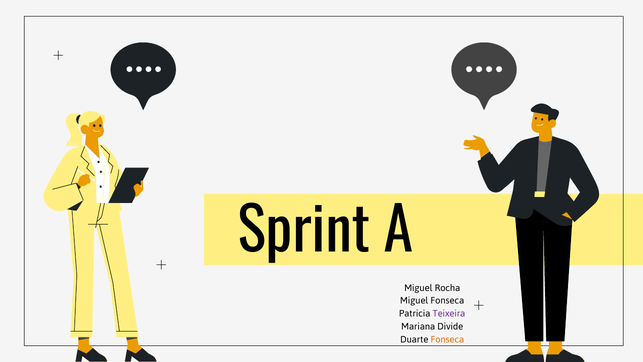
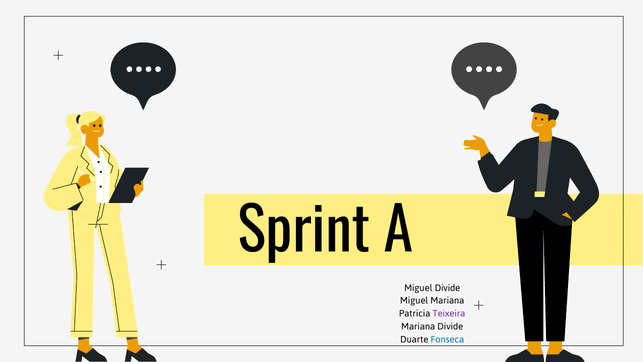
Miguel Rocha: Rocha -> Divide
Miguel Fonseca: Fonseca -> Mariana
Fonseca at (447, 339) colour: orange -> blue
